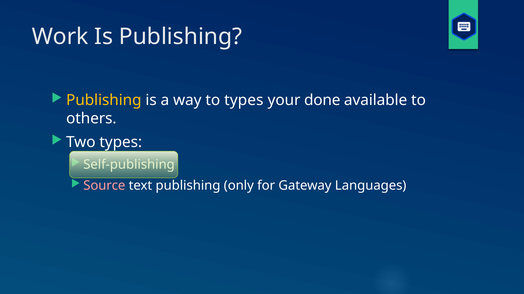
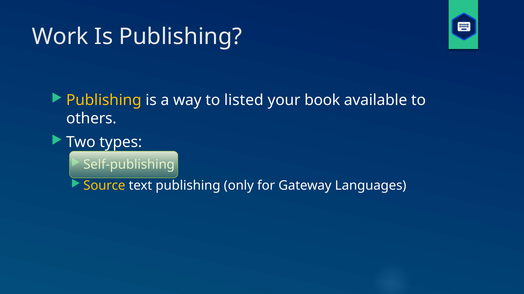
to types: types -> listed
done: done -> book
Source colour: pink -> yellow
